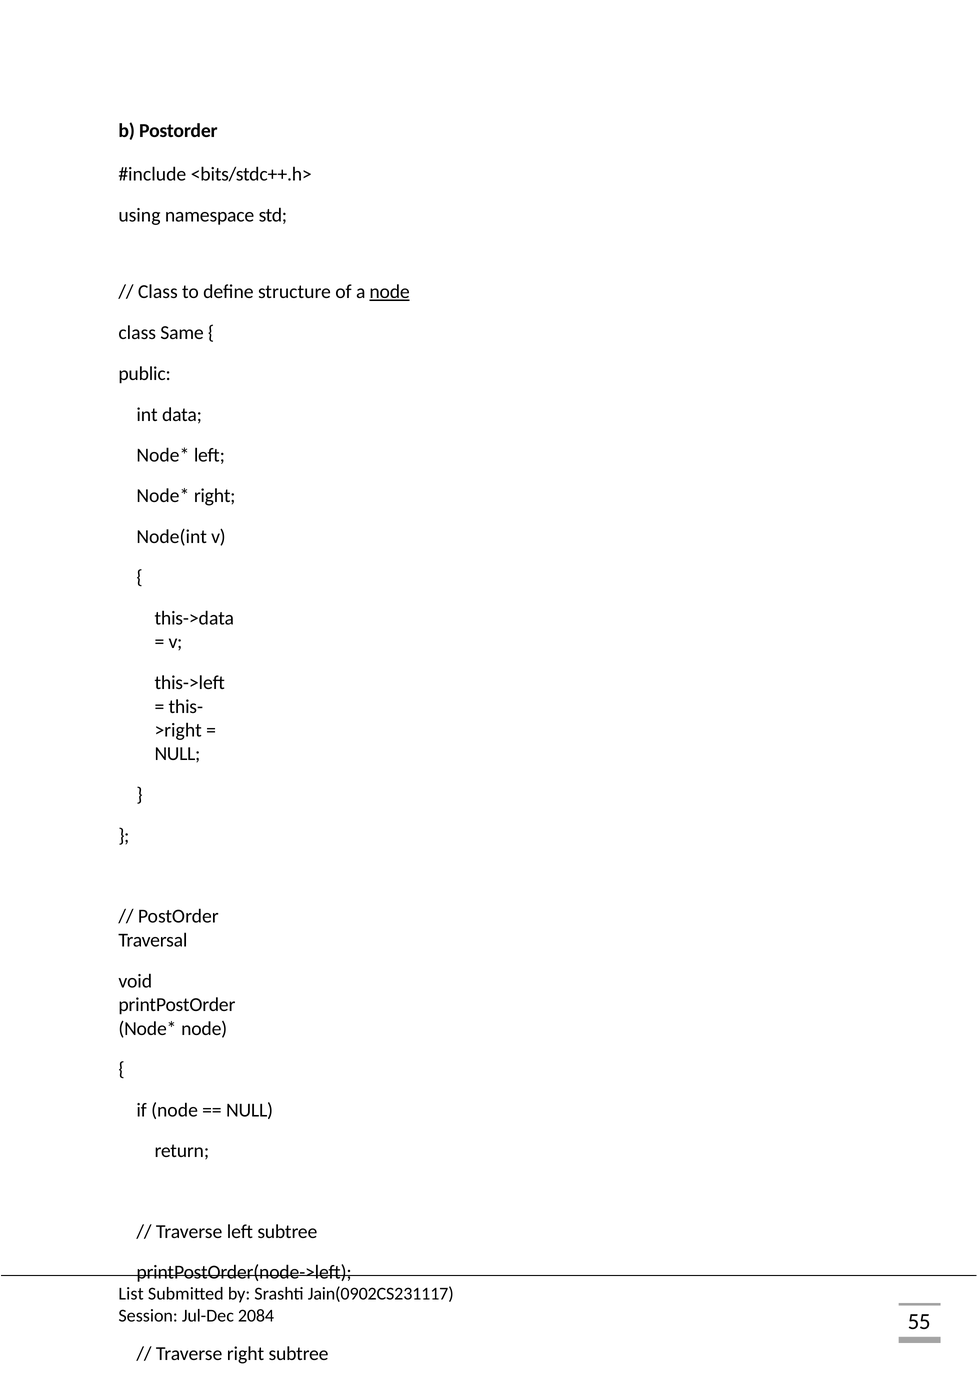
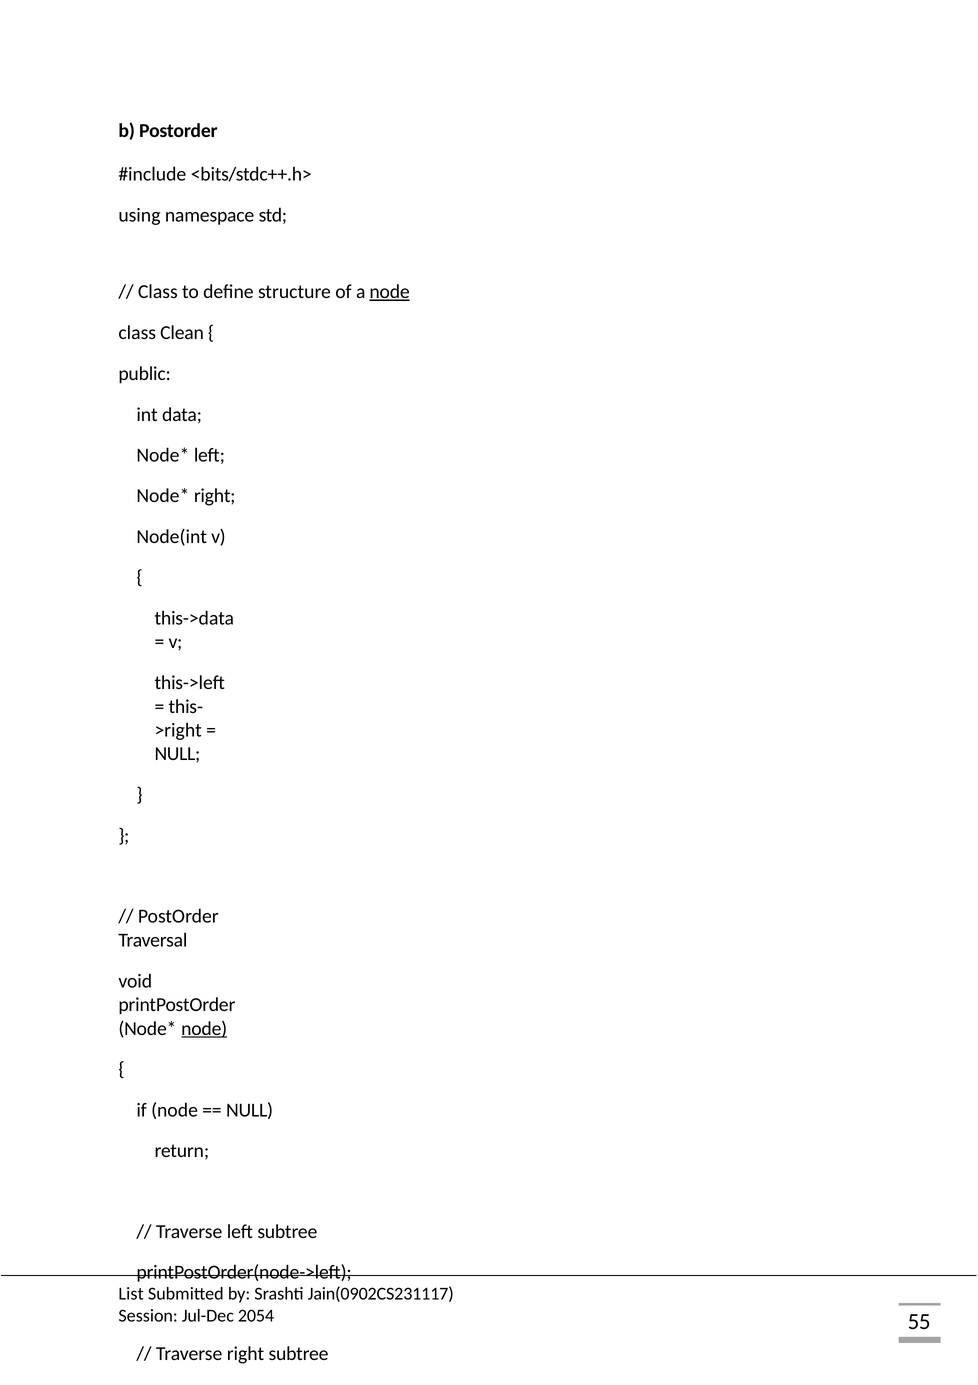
Same: Same -> Clean
node at (204, 1028) underline: none -> present
2084: 2084 -> 2054
